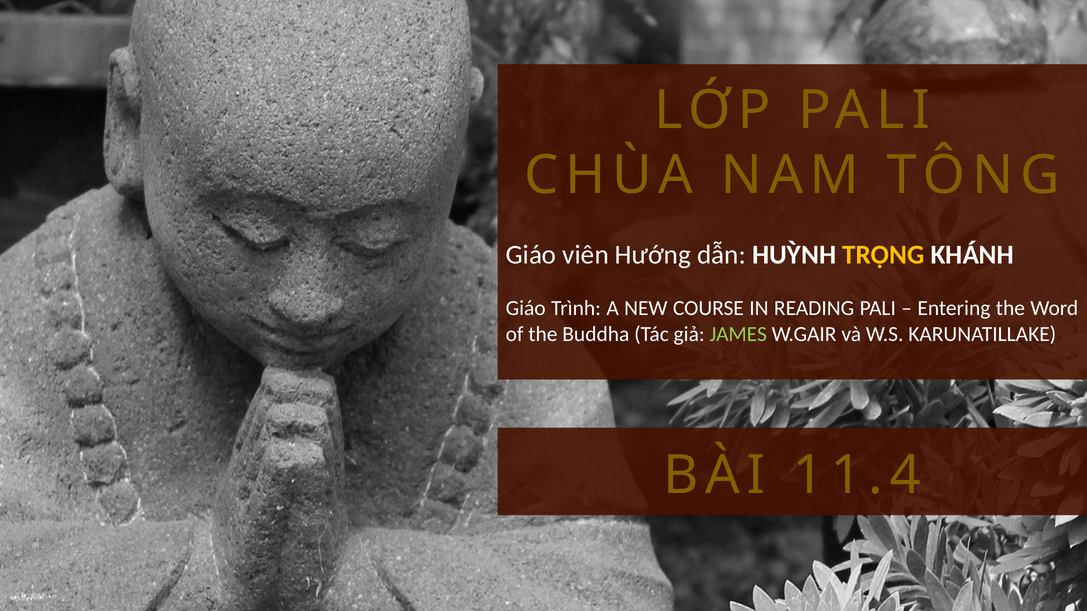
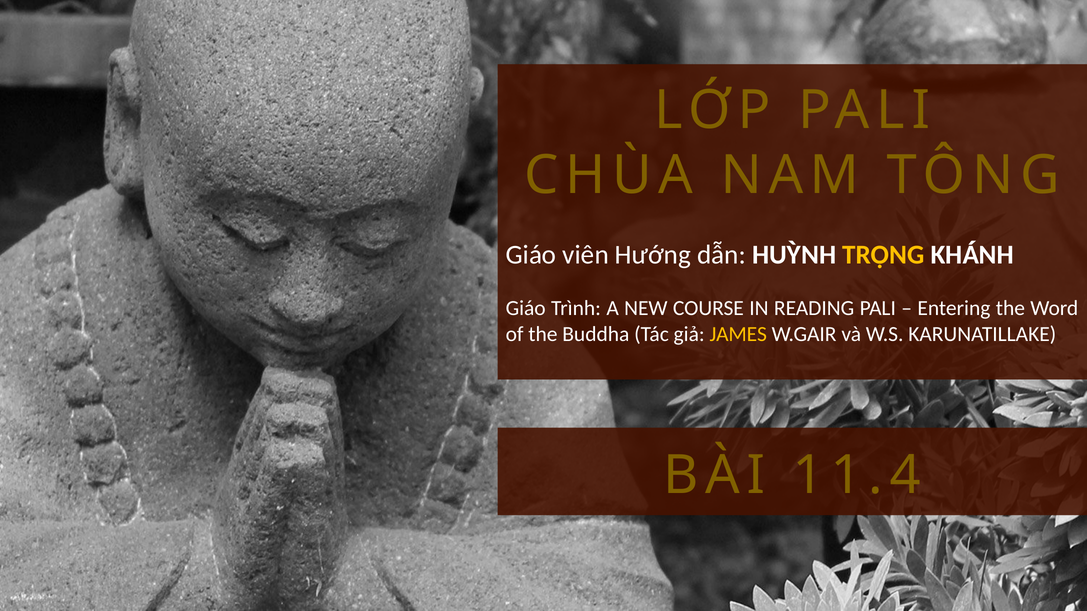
JAMES colour: light green -> yellow
